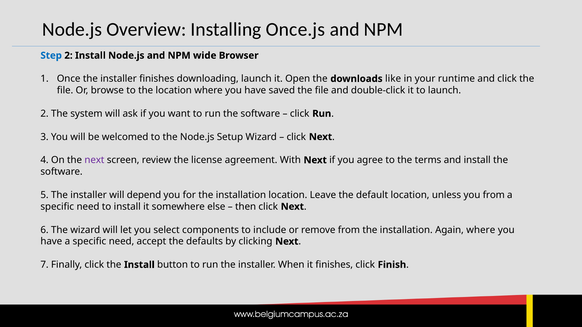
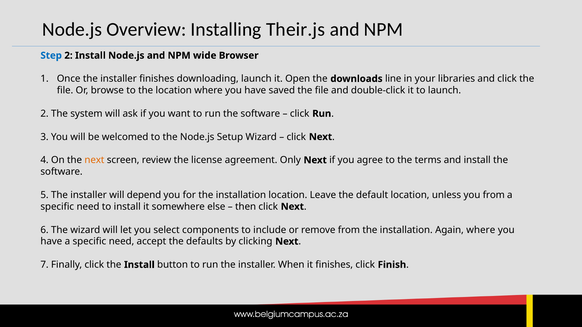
Once.js: Once.js -> Their.js
like: like -> line
runtime: runtime -> libraries
next at (94, 160) colour: purple -> orange
With: With -> Only
